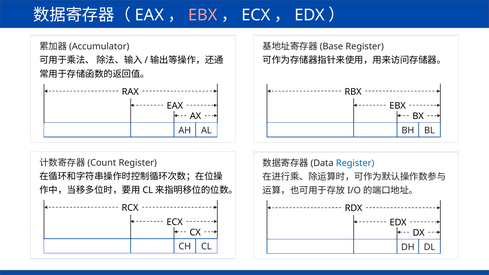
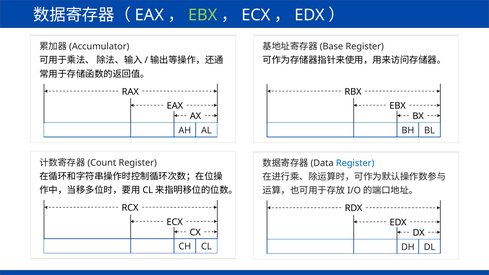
EBX at (203, 15) colour: pink -> light green
